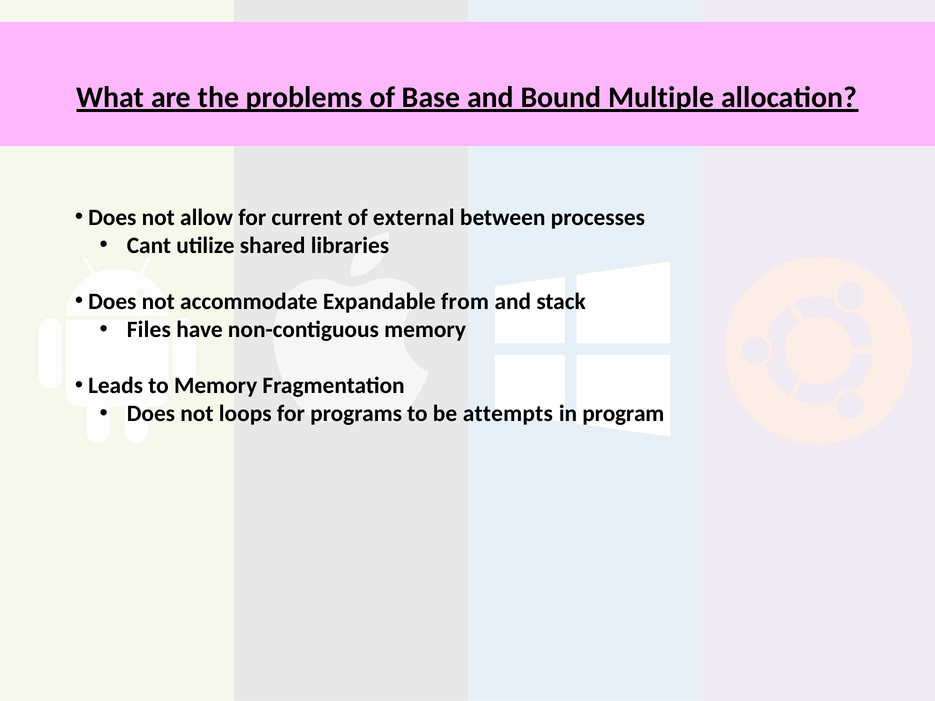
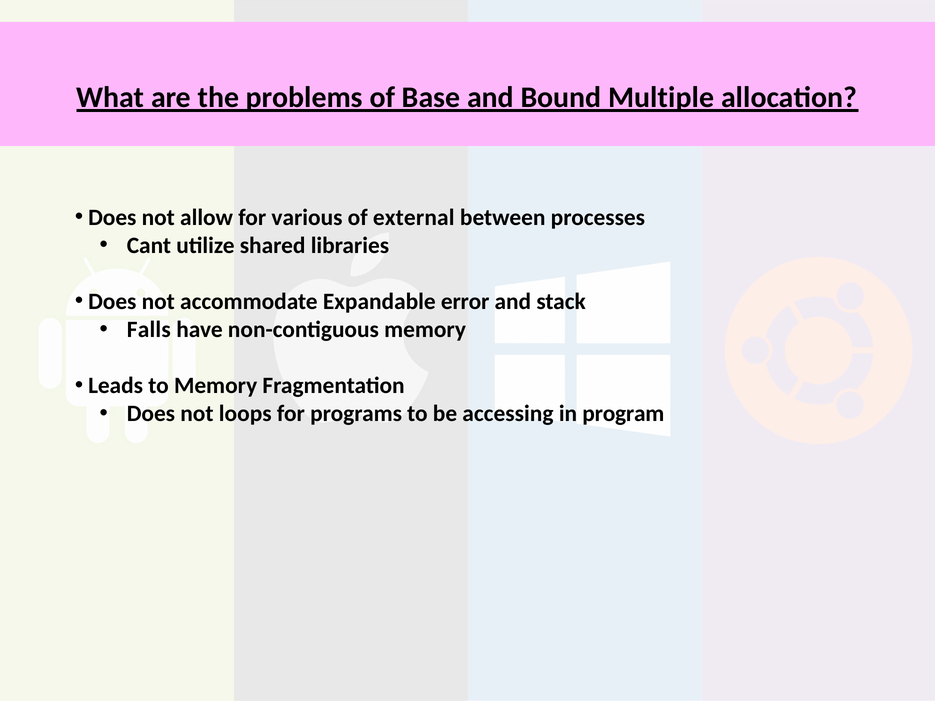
current: current -> various
from: from -> error
Files: Files -> Falls
attempts: attempts -> accessing
